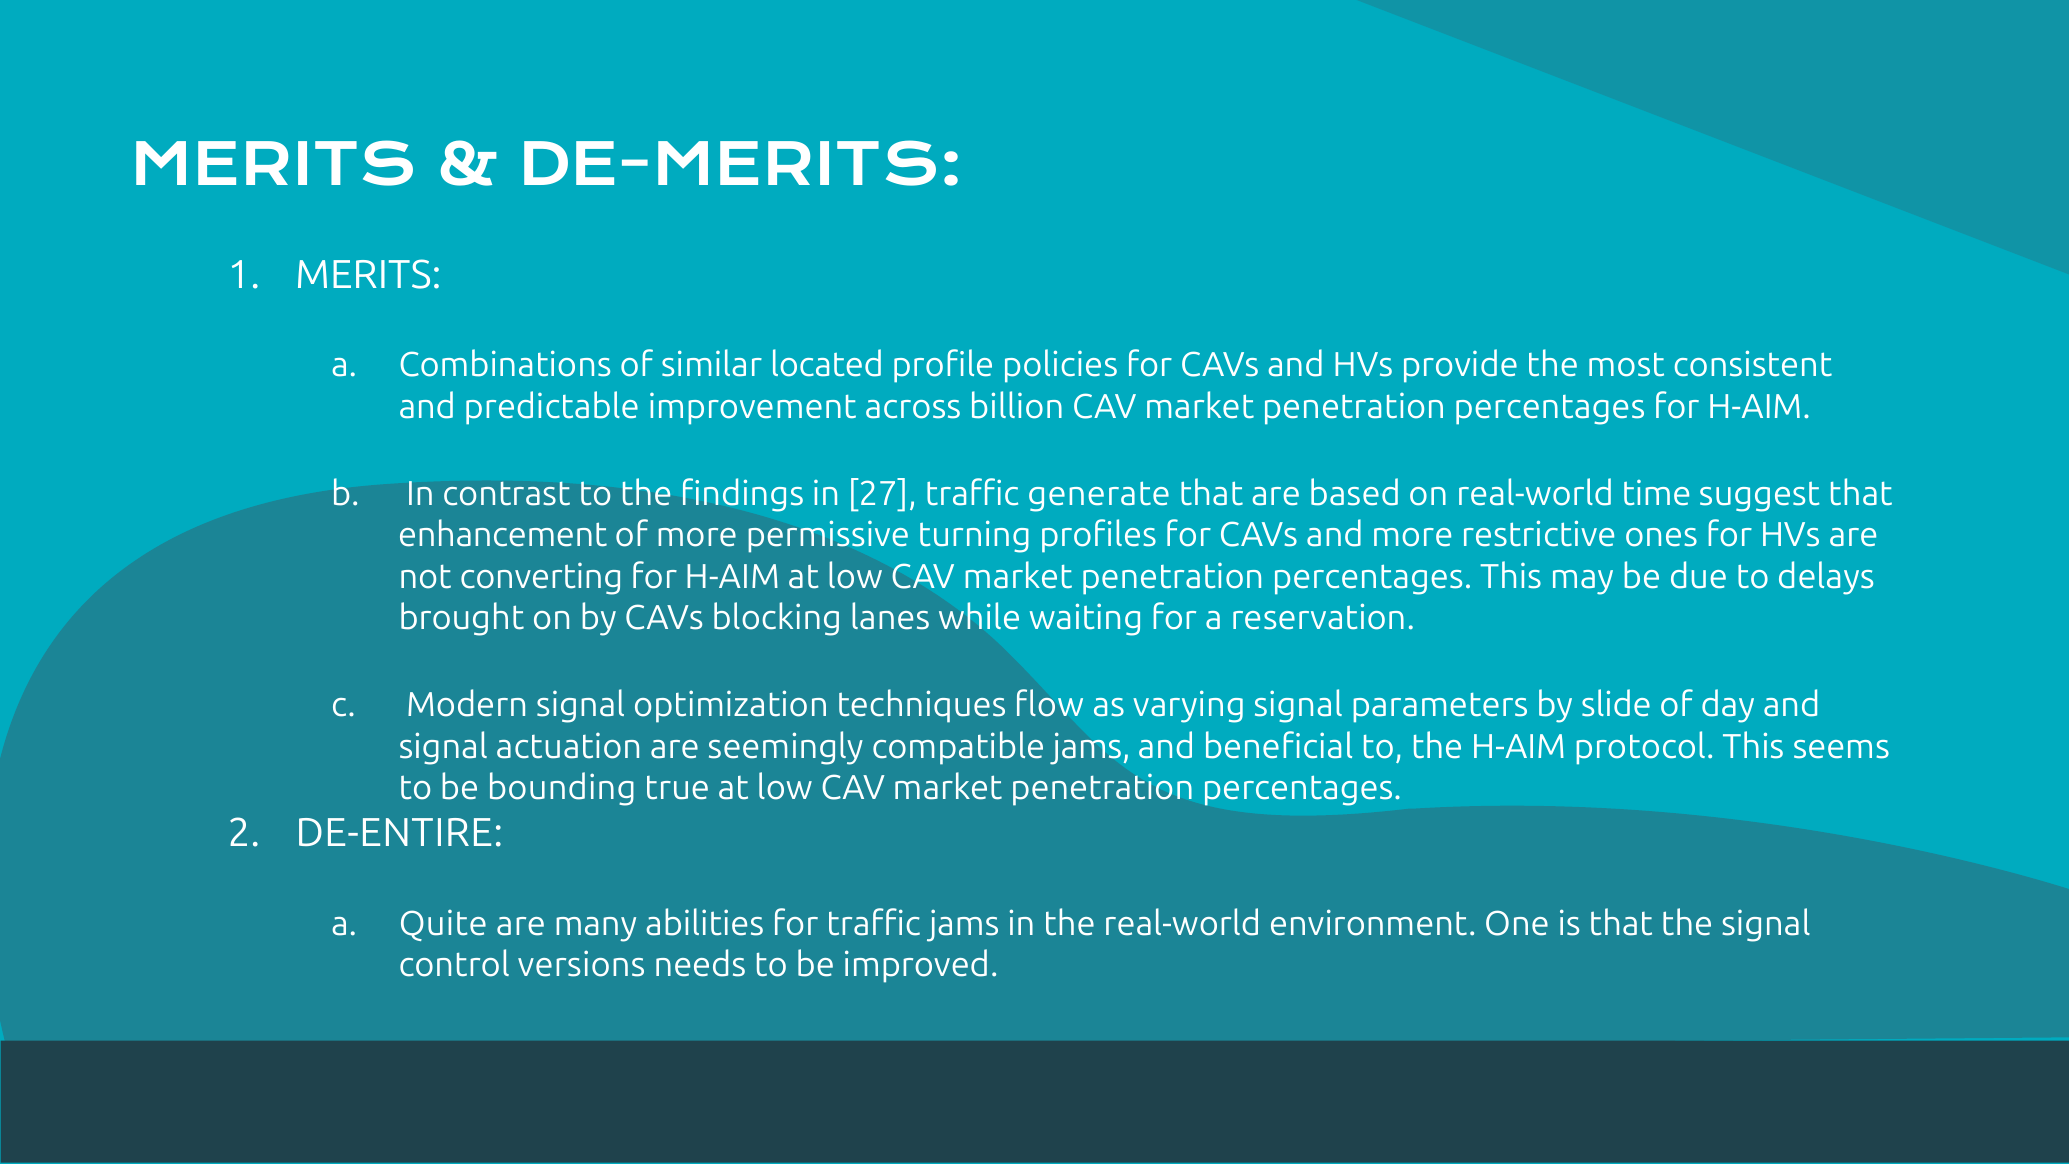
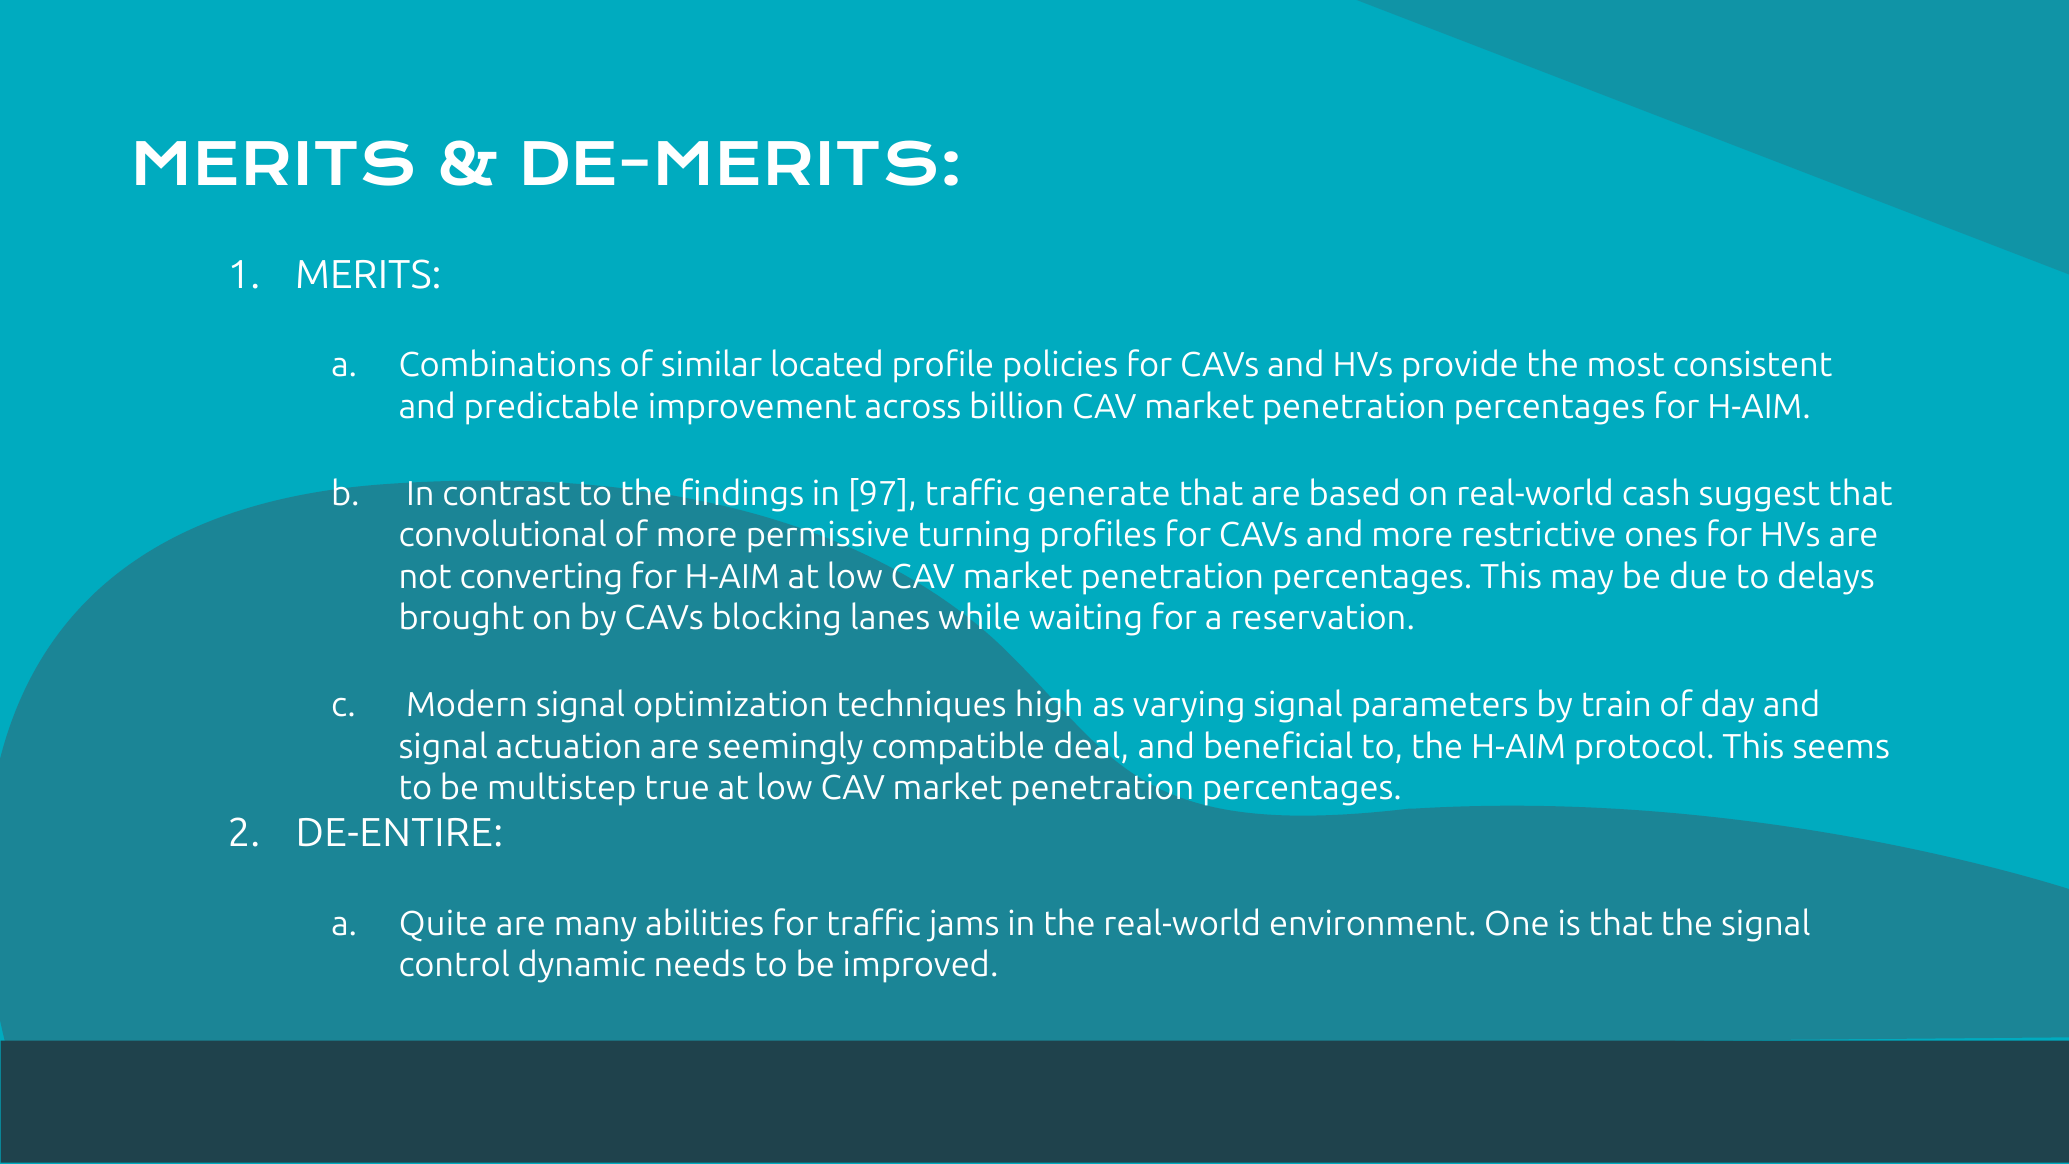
27: 27 -> 97
time: time -> cash
enhancement: enhancement -> convolutional
flow: flow -> high
slide: slide -> train
compatible jams: jams -> deal
bounding: bounding -> multistep
versions: versions -> dynamic
